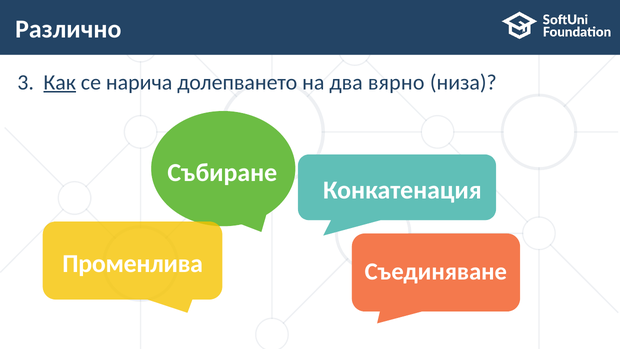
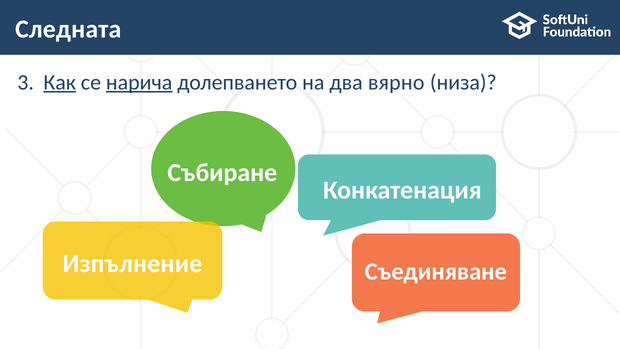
Различно: Различно -> Следната
нарича underline: none -> present
Променлива: Променлива -> Изпълнение
